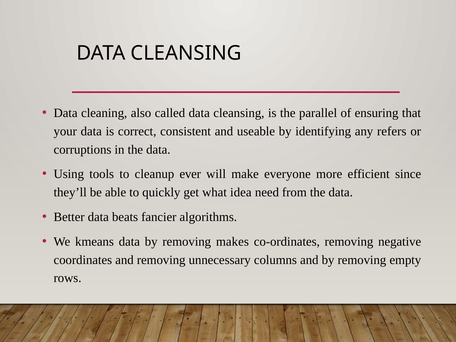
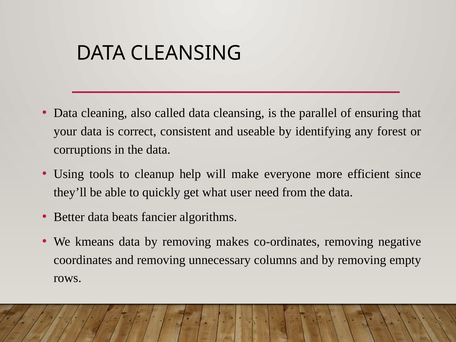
refers: refers -> forest
ever: ever -> help
idea: idea -> user
